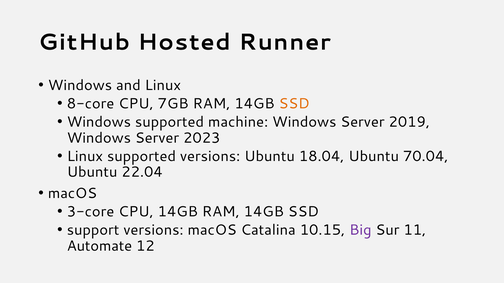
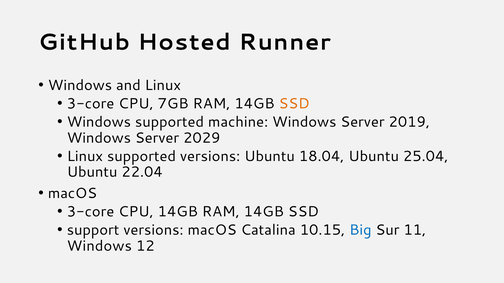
8-core at (91, 104): 8-core -> 3-core
2023: 2023 -> 2029
70.04: 70.04 -> 25.04
Big colour: purple -> blue
Automate at (99, 246): Automate -> Windows
